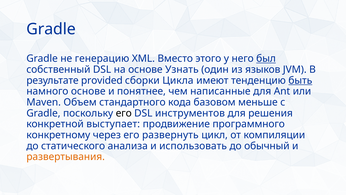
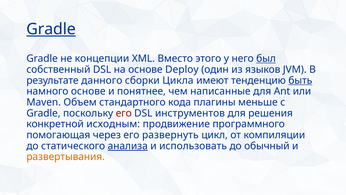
Gradle at (51, 29) underline: none -> present
генерацию: генерацию -> концепции
Узнать: Узнать -> Deploy
provided: provided -> данного
базовом: базовом -> плагины
его at (124, 113) colour: black -> red
выступает: выступает -> исходным
конкретному: конкретному -> помогающая
анализа underline: none -> present
